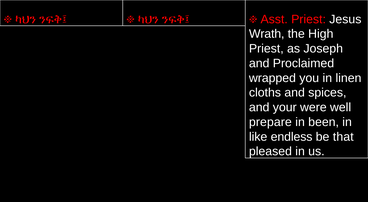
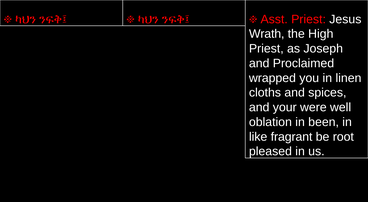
prepare: prepare -> oblation
endless: endless -> fragrant
that: that -> root
